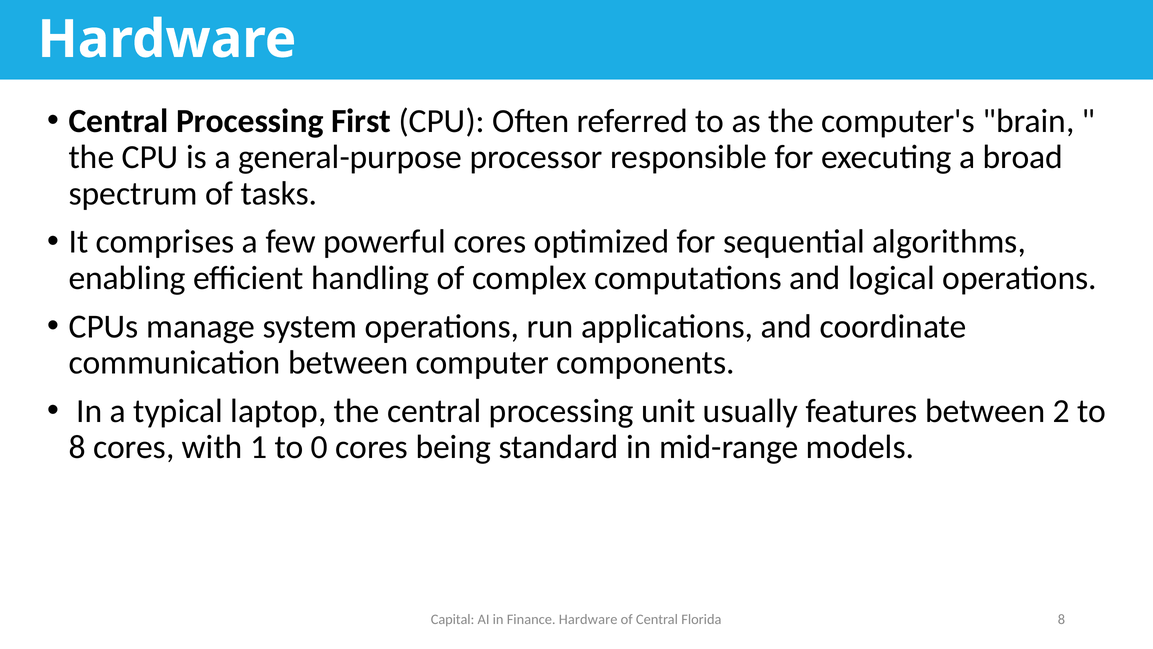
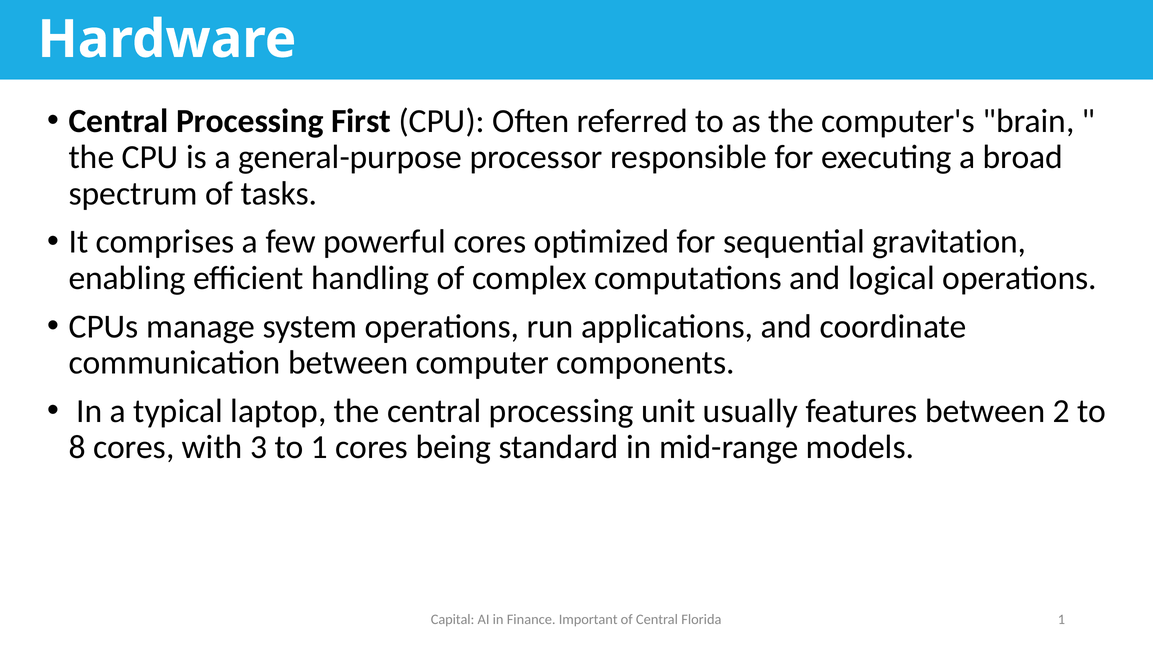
algorithms: algorithms -> gravitation
1: 1 -> 3
to 0: 0 -> 1
Finance Hardware: Hardware -> Important
Florida 8: 8 -> 1
